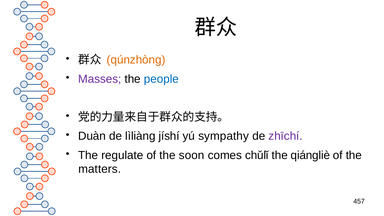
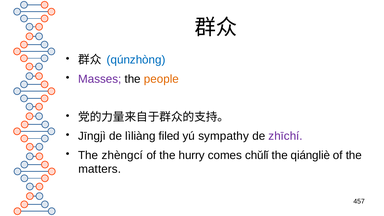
qúnzhòng colour: orange -> blue
people colour: blue -> orange
Duàn: Duàn -> Jīngjì
jíshí: jíshí -> filed
regulate: regulate -> zhèngcí
soon: soon -> hurry
